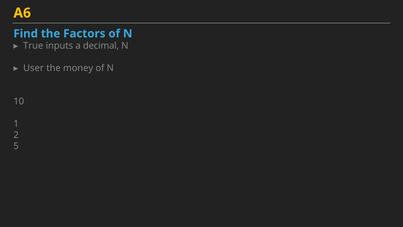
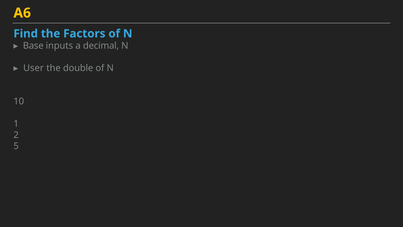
True: True -> Base
money: money -> double
